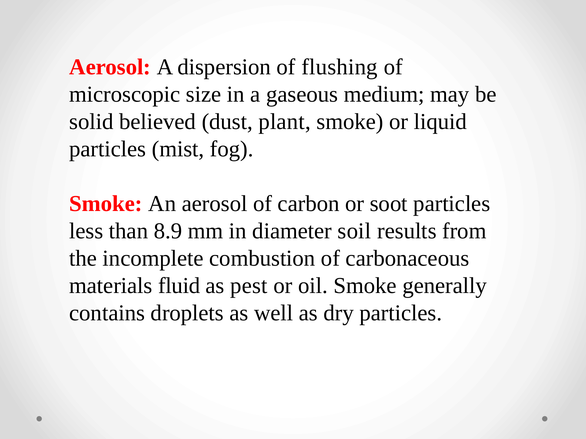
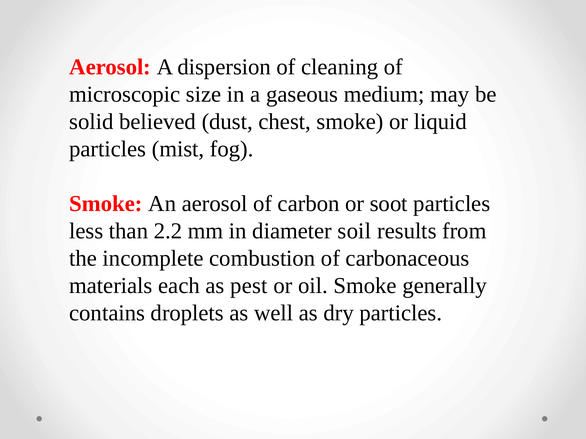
flushing: flushing -> cleaning
plant: plant -> chest
8.9: 8.9 -> 2.2
fluid: fluid -> each
